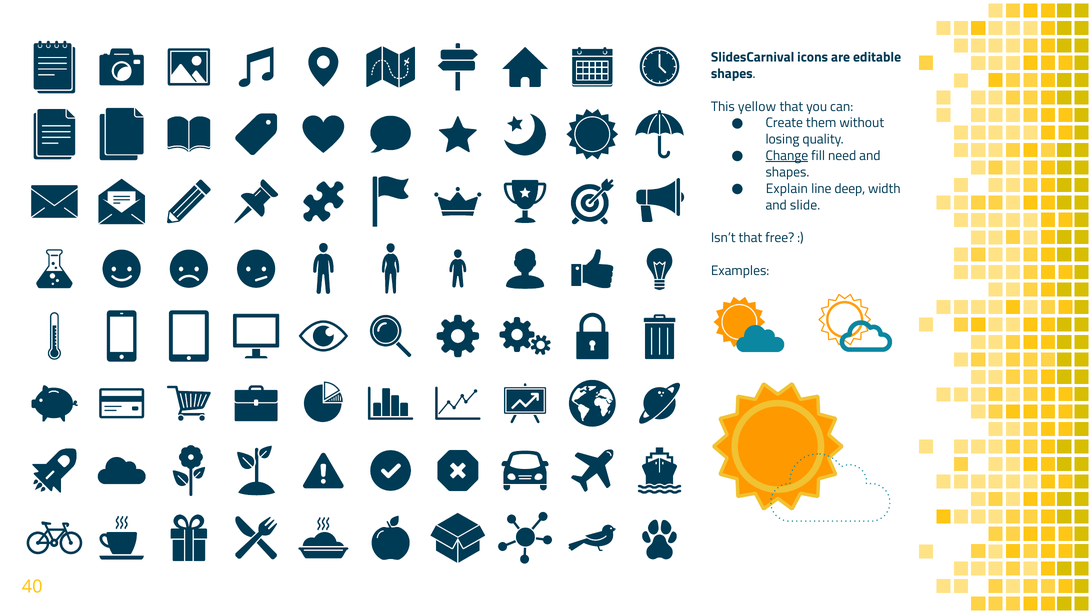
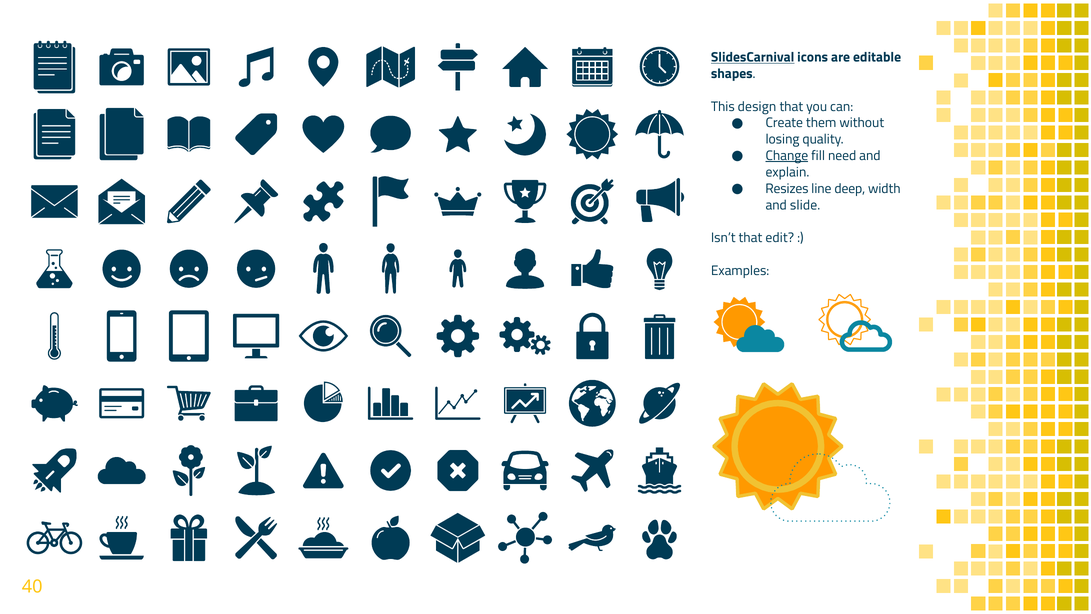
SlidesCarnival underline: none -> present
yellow: yellow -> design
shapes at (787, 172): shapes -> explain
Explain: Explain -> Resizes
free: free -> edit
